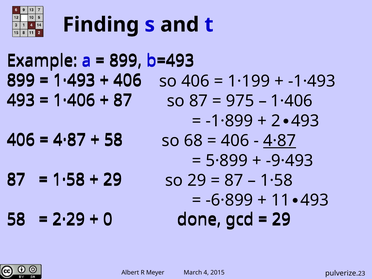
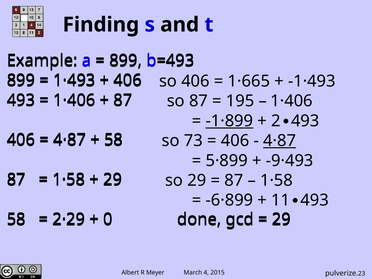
1·199: 1·199 -> 1·665
975: 975 -> 195
-1·899 underline: none -> present
68: 68 -> 73
